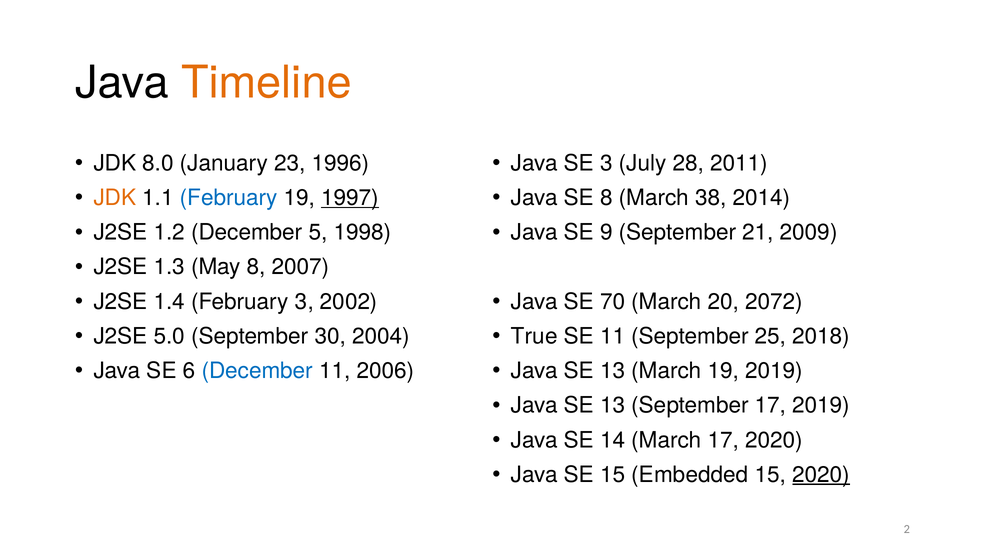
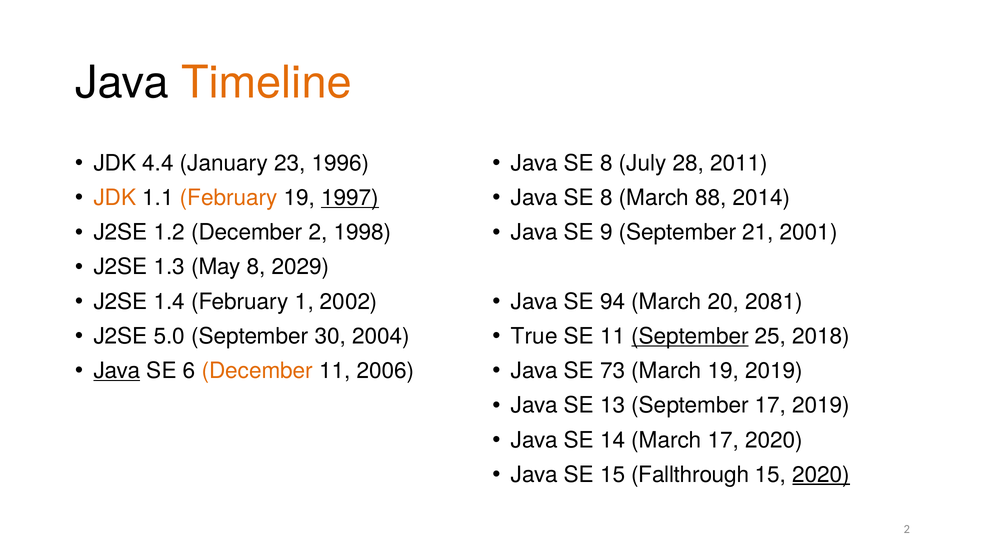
8.0: 8.0 -> 4.4
3 at (606, 163): 3 -> 8
February at (229, 198) colour: blue -> orange
38: 38 -> 88
December 5: 5 -> 2
2009: 2009 -> 2001
2007: 2007 -> 2029
February 3: 3 -> 1
70: 70 -> 94
2072: 2072 -> 2081
September at (690, 336) underline: none -> present
Java at (117, 371) underline: none -> present
December at (257, 371) colour: blue -> orange
13 at (613, 371): 13 -> 73
Embedded: Embedded -> Fallthrough
